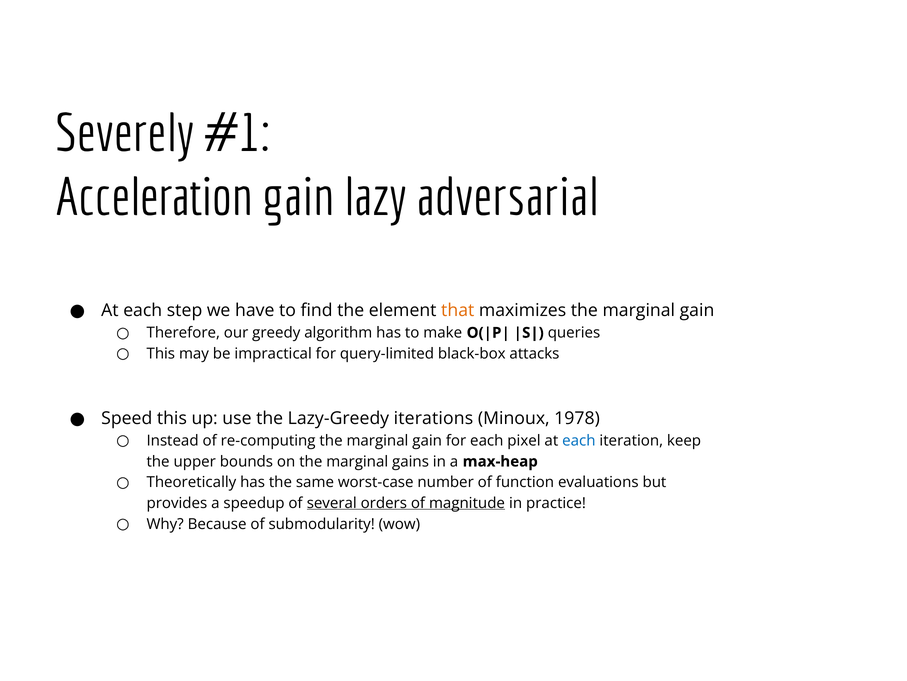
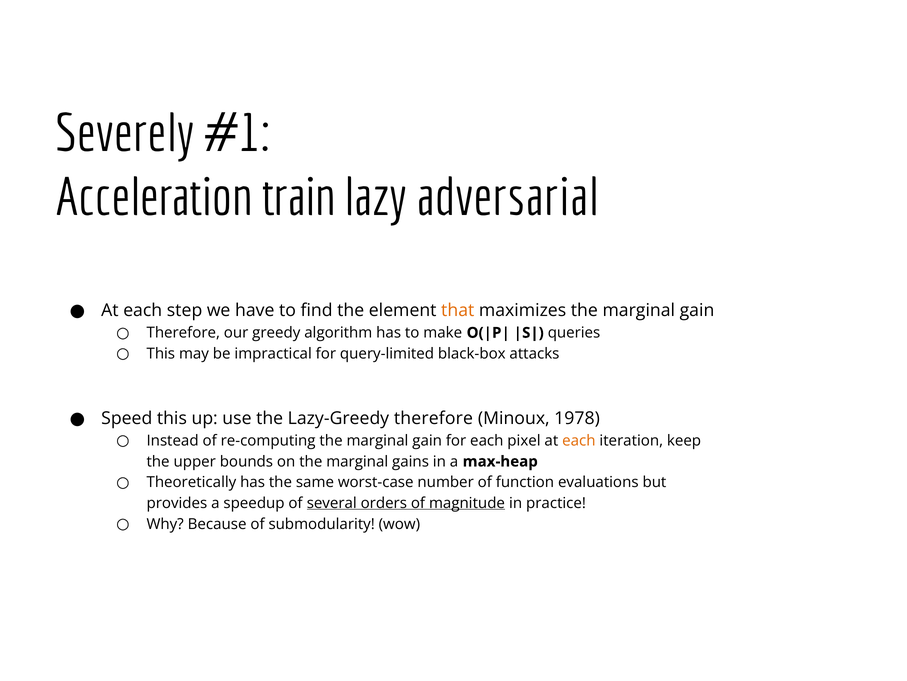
Acceleration gain: gain -> train
Lazy-Greedy iterations: iterations -> therefore
each at (579, 440) colour: blue -> orange
